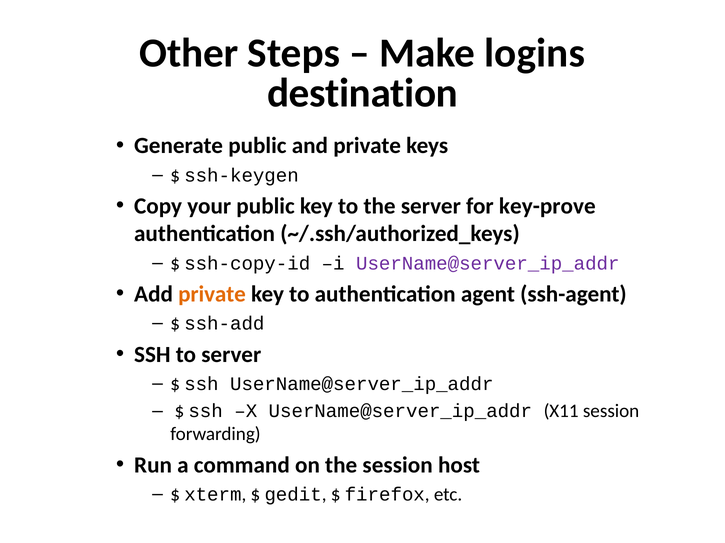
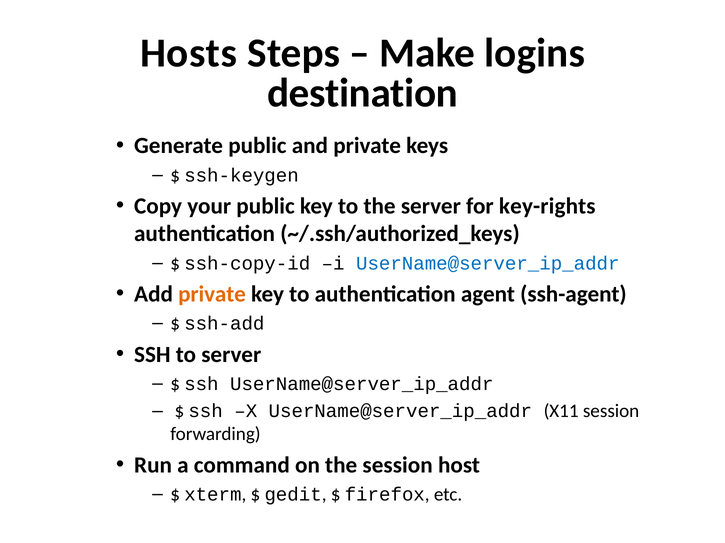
Other: Other -> Hosts
key-prove: key-prove -> key-rights
UserName@server_ip_addr at (488, 264) colour: purple -> blue
